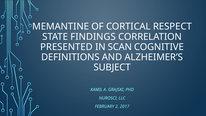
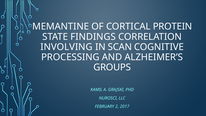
RESPECT: RESPECT -> PROTEIN
PRESENTED: PRESENTED -> INVOLVING
DEFINITIONS: DEFINITIONS -> PROCESSING
SUBJECT: SUBJECT -> GROUPS
